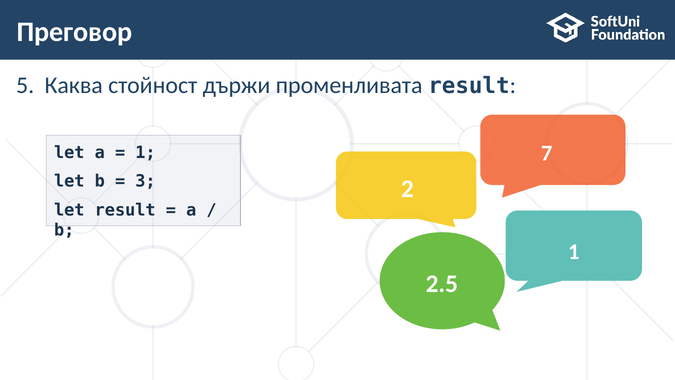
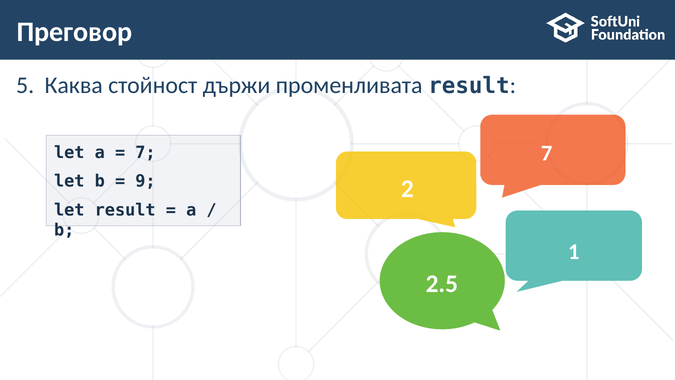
1 at (145, 152): 1 -> 7
3: 3 -> 9
